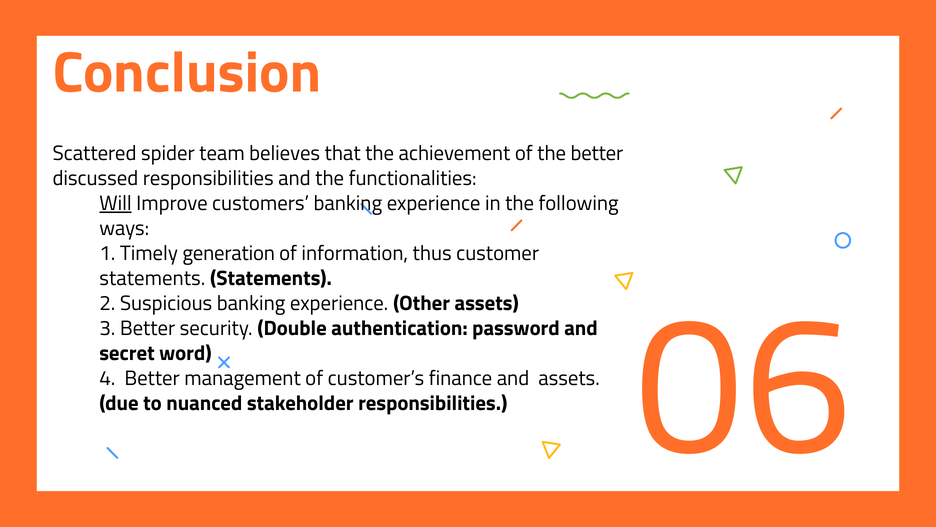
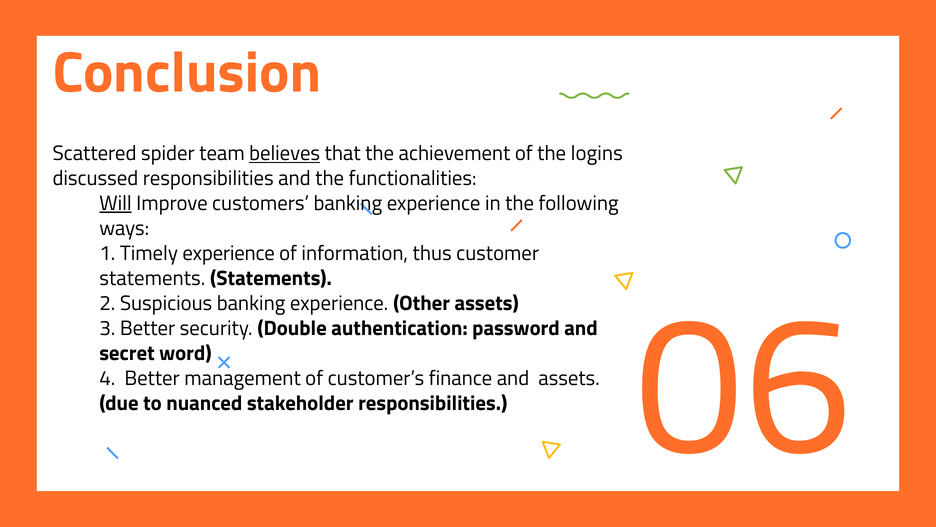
believes underline: none -> present
the better: better -> logins
Timely generation: generation -> experience
